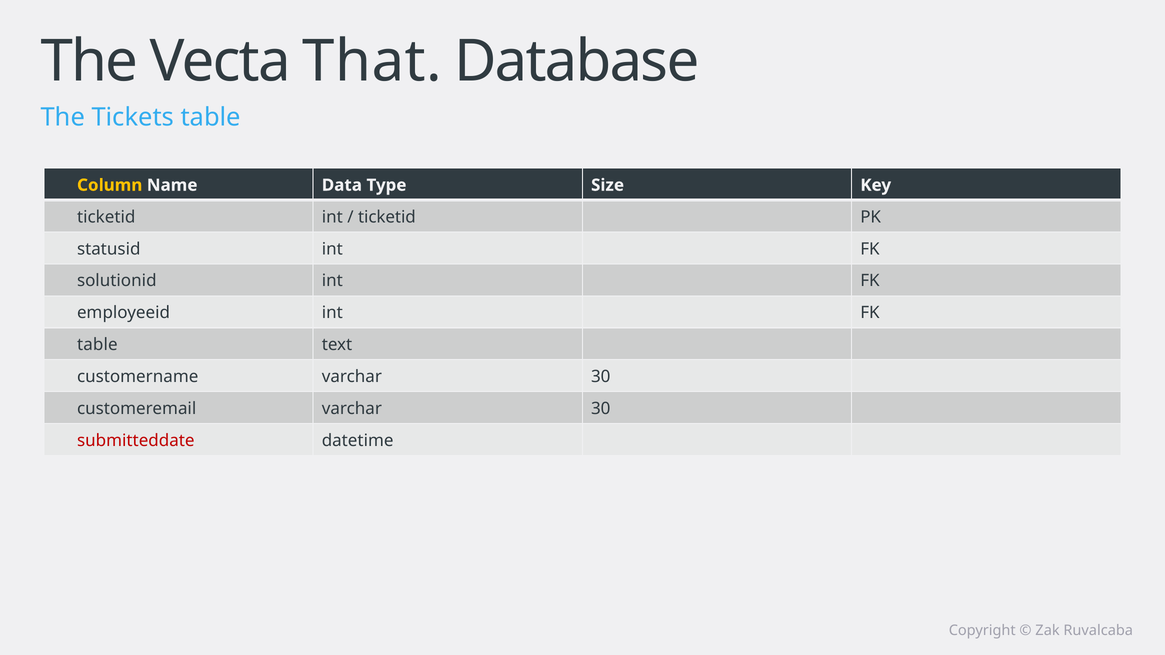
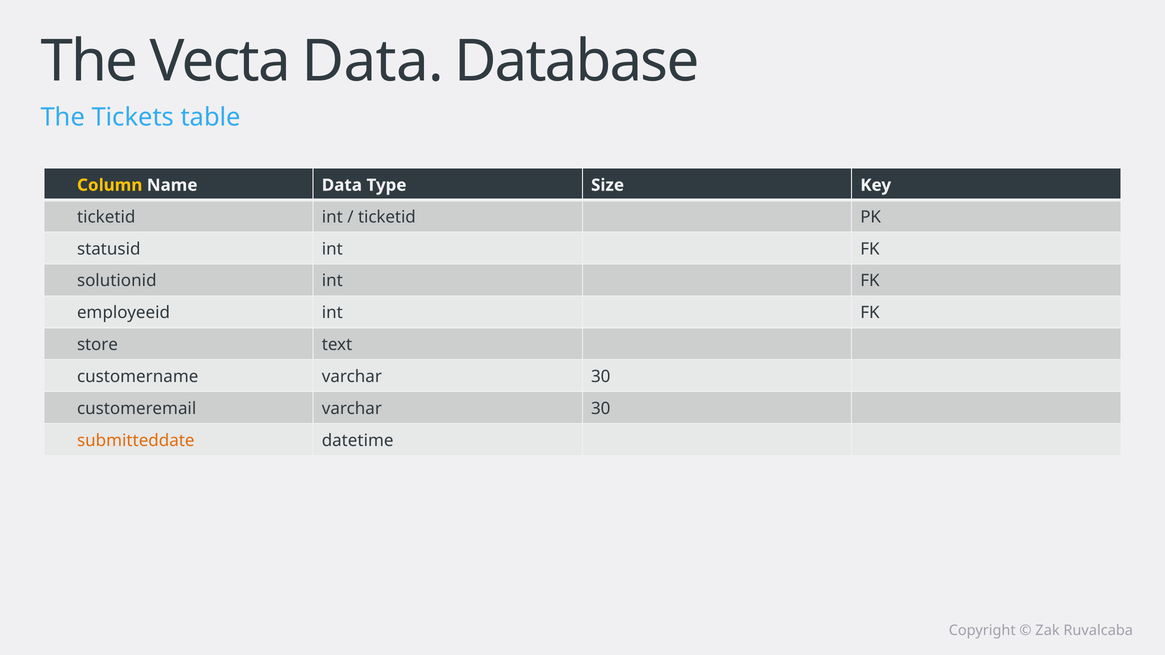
Vecta That: That -> Data
table at (97, 345): table -> store
submitteddate colour: red -> orange
